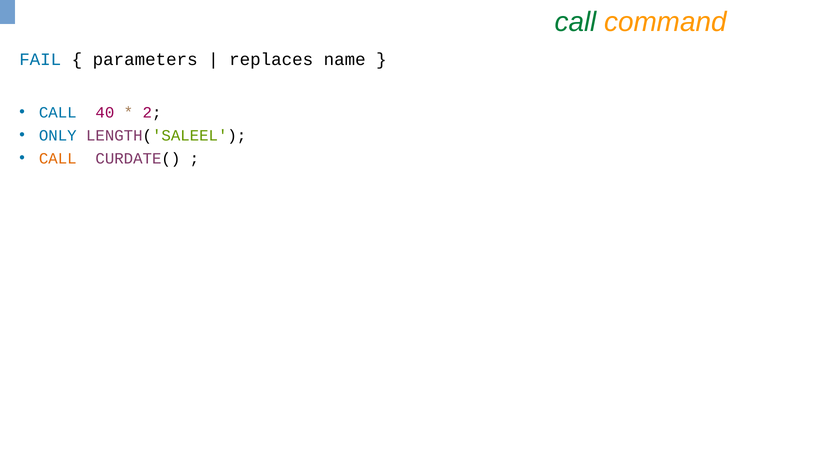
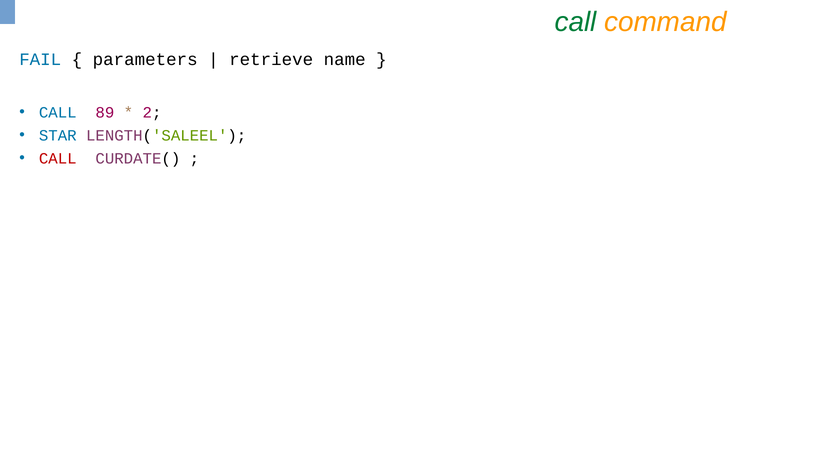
replaces: replaces -> retrieve
40: 40 -> 89
ONLY: ONLY -> STAR
CALL at (58, 159) colour: orange -> red
